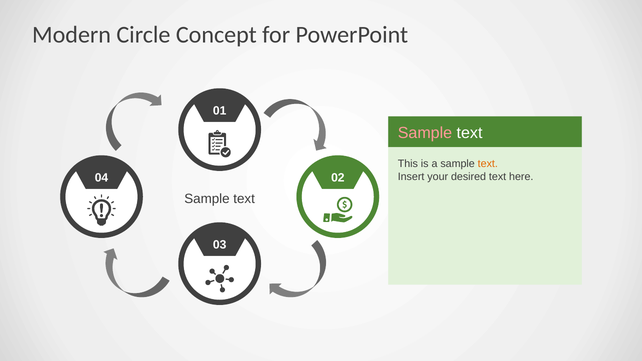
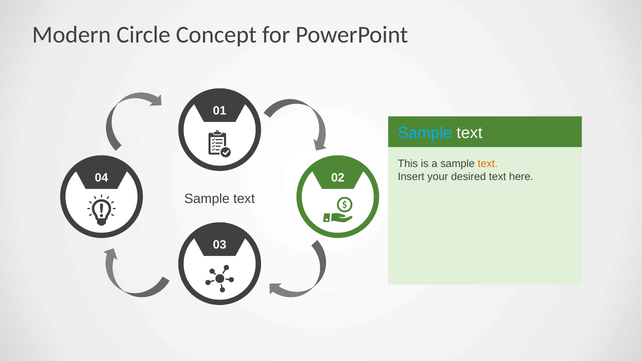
Sample at (425, 133) colour: pink -> light blue
